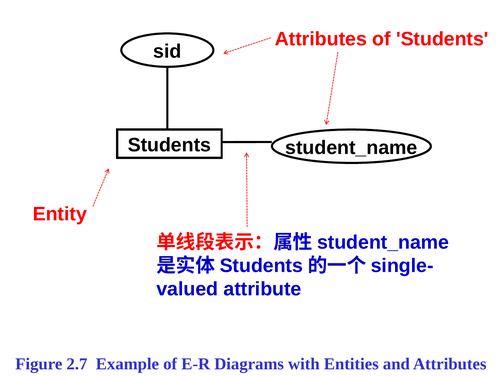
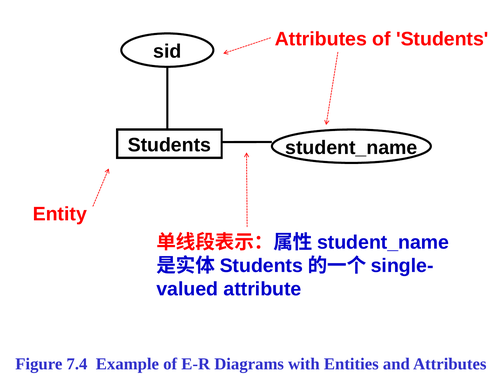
2.7: 2.7 -> 7.4
